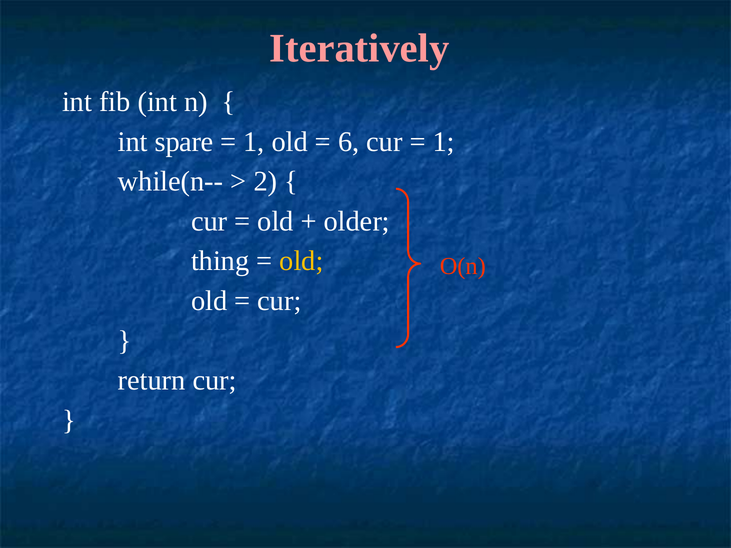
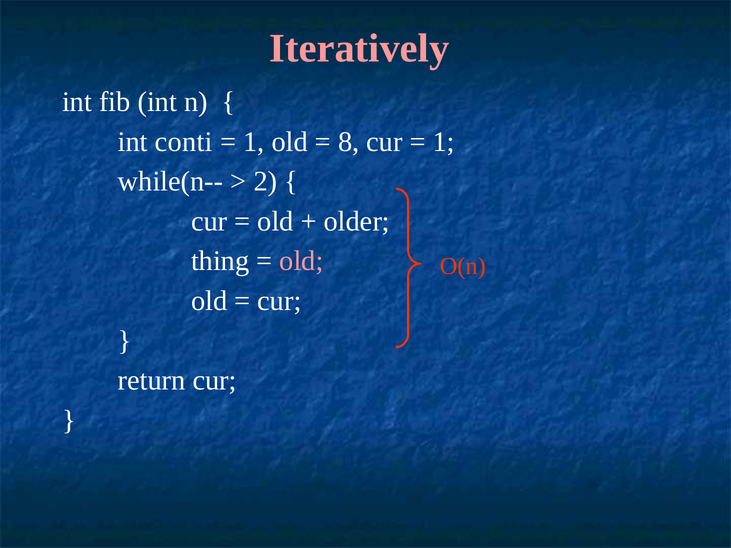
spare: spare -> conti
6: 6 -> 8
old at (301, 261) colour: yellow -> pink
